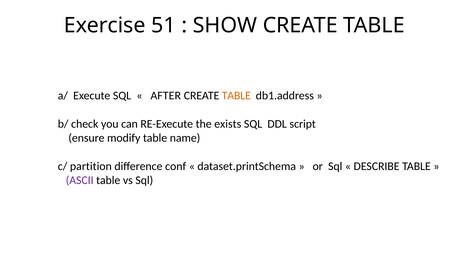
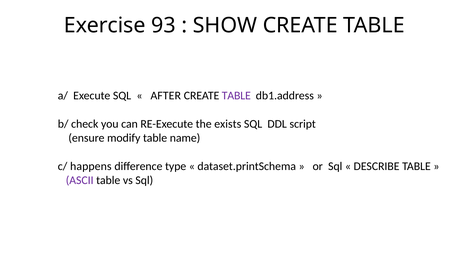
51: 51 -> 93
TABLE at (236, 96) colour: orange -> purple
partition: partition -> happens
conf: conf -> type
